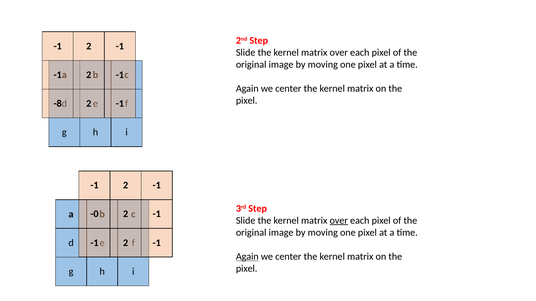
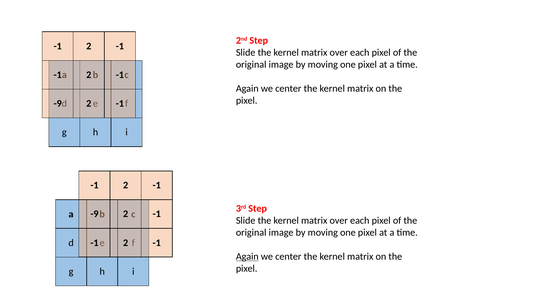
-8 at (58, 104): -8 -> -9
-0 at (95, 214): -0 -> -9
over at (339, 221) underline: present -> none
